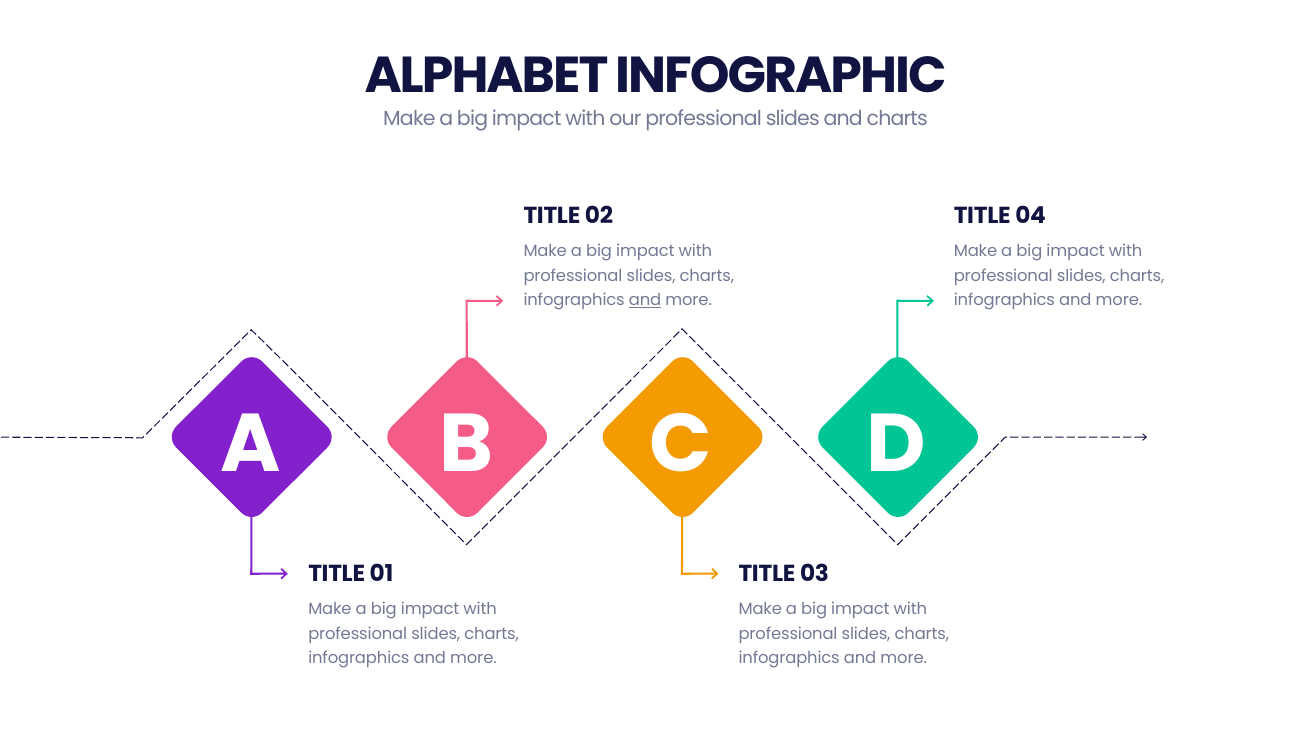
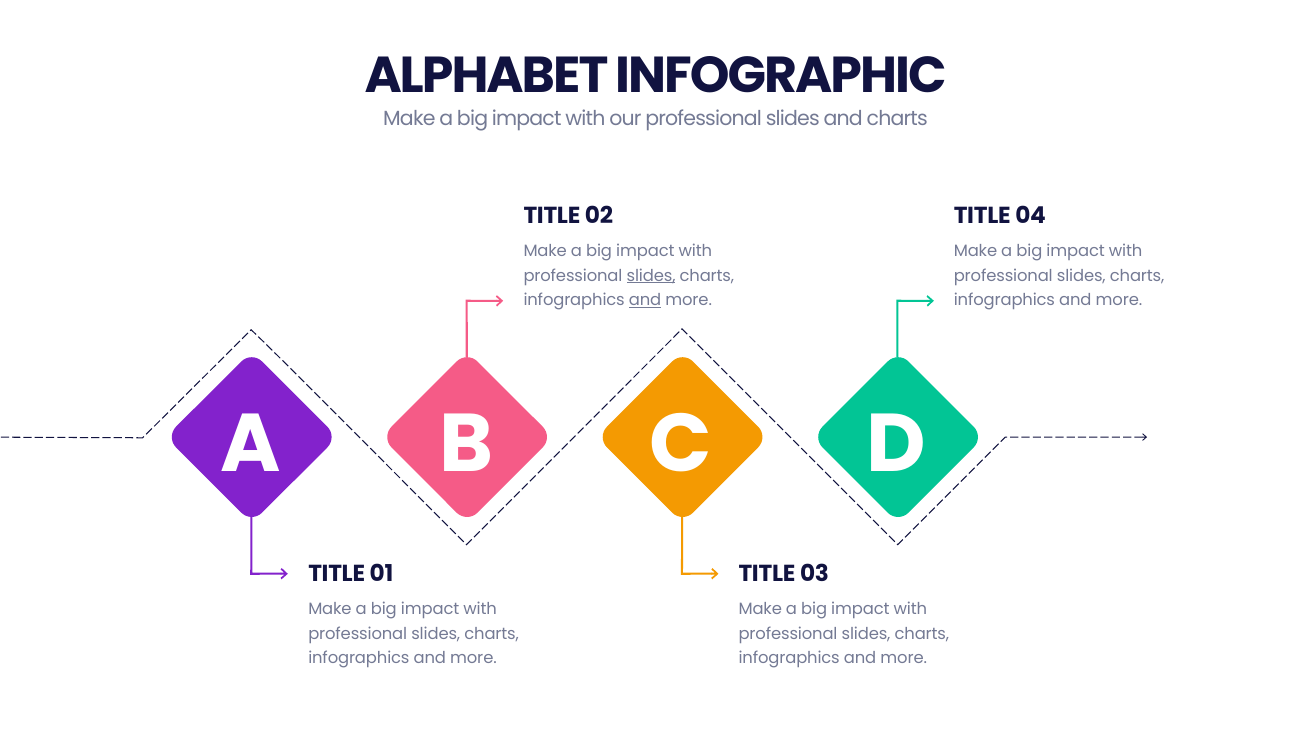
slides at (651, 276) underline: none -> present
